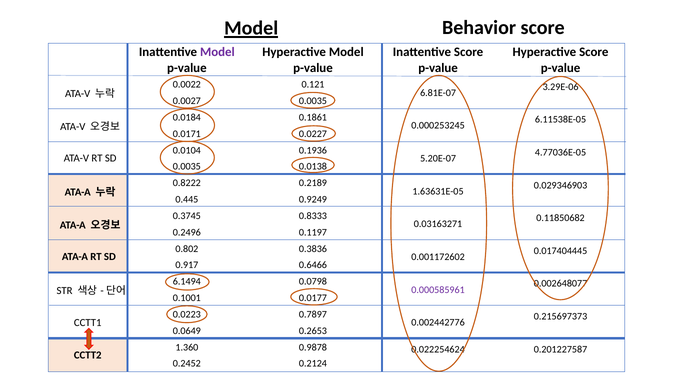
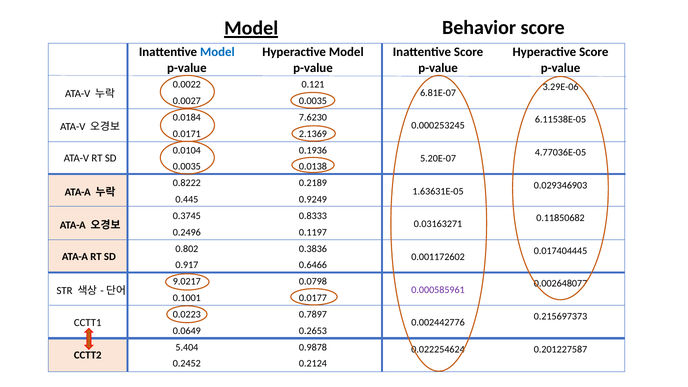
Model at (217, 52) colour: purple -> blue
0.1861: 0.1861 -> 7.6230
0.0227: 0.0227 -> 2.1369
6.1494: 6.1494 -> 9.0217
1.360: 1.360 -> 5.404
